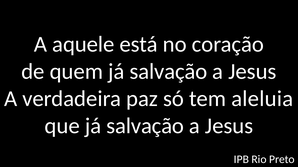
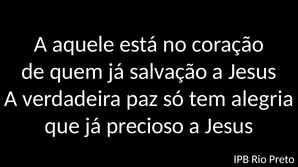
aleluia: aleluia -> alegria
que já salvação: salvação -> precioso
